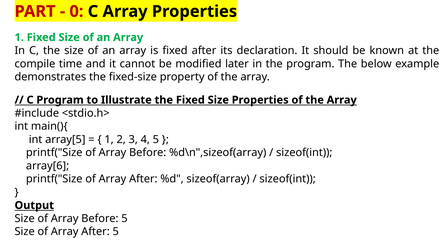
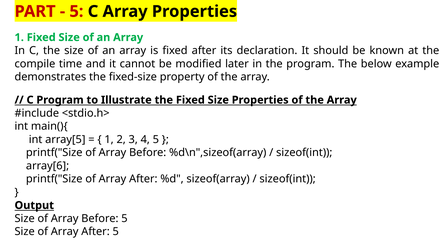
0 at (76, 11): 0 -> 5
